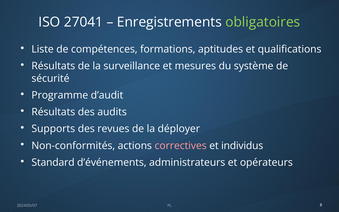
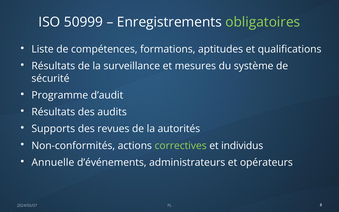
27041: 27041 -> 50999
déployer: déployer -> autorités
correctives colour: pink -> light green
Standard: Standard -> Annuelle
